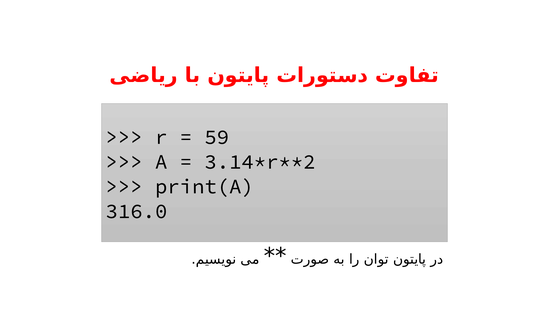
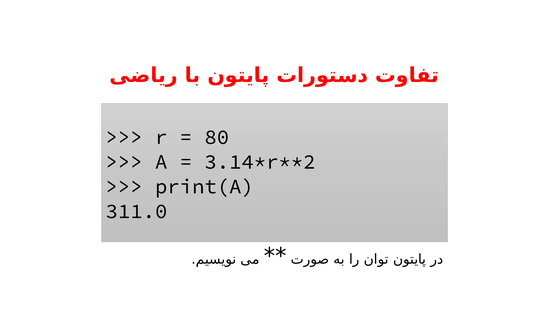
59: 59 -> 80
316.0: 316.0 -> 311.0
